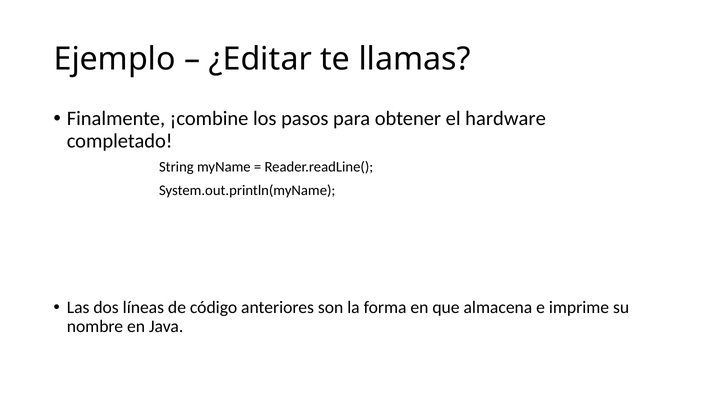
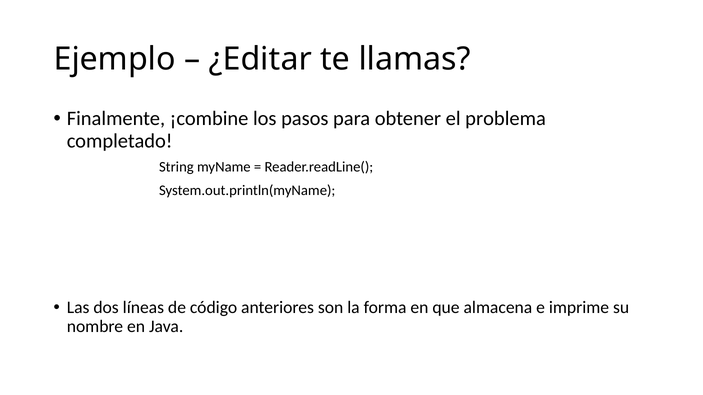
hardware: hardware -> problema
